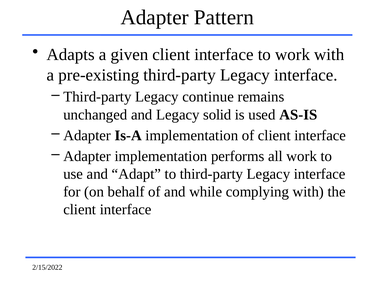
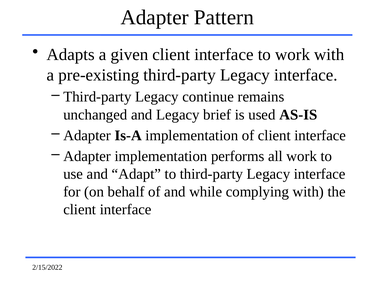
solid: solid -> brief
